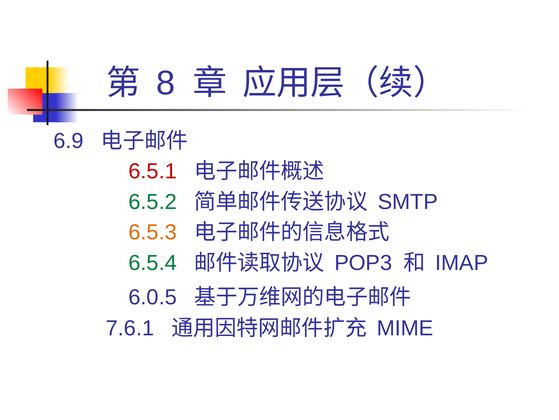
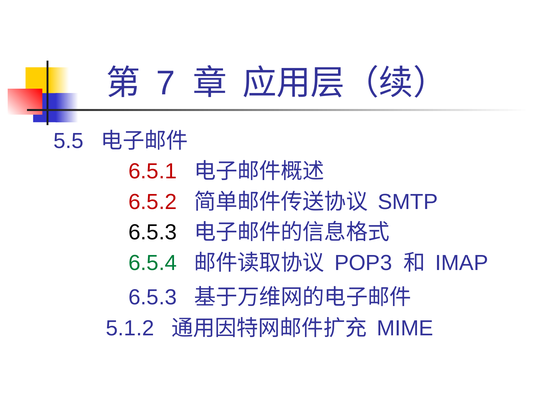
8: 8 -> 7
6.9: 6.9 -> 5.5
6.5.2 colour: green -> red
6.5.3 at (153, 232) colour: orange -> black
6.0.5 at (153, 297): 6.0.5 -> 6.5.3
7.6.1: 7.6.1 -> 5.1.2
